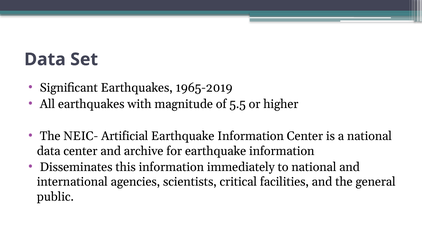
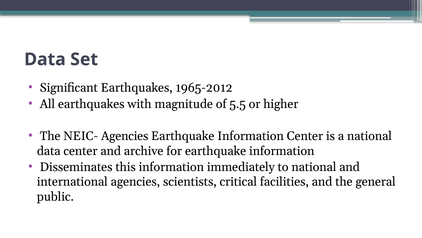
1965-2019: 1965-2019 -> 1965-2012
NEIC- Artificial: Artificial -> Agencies
